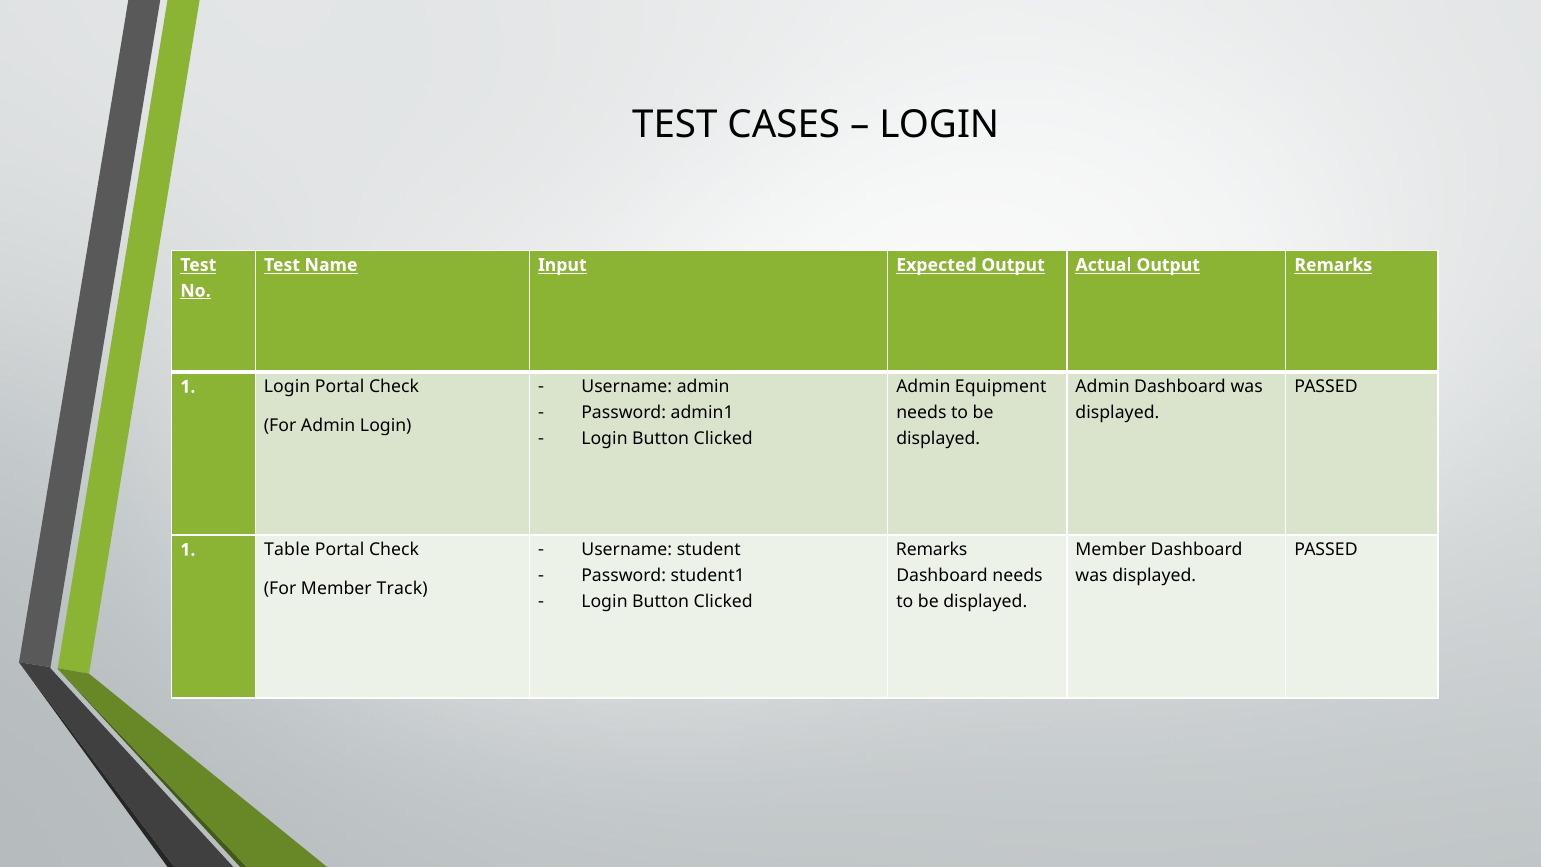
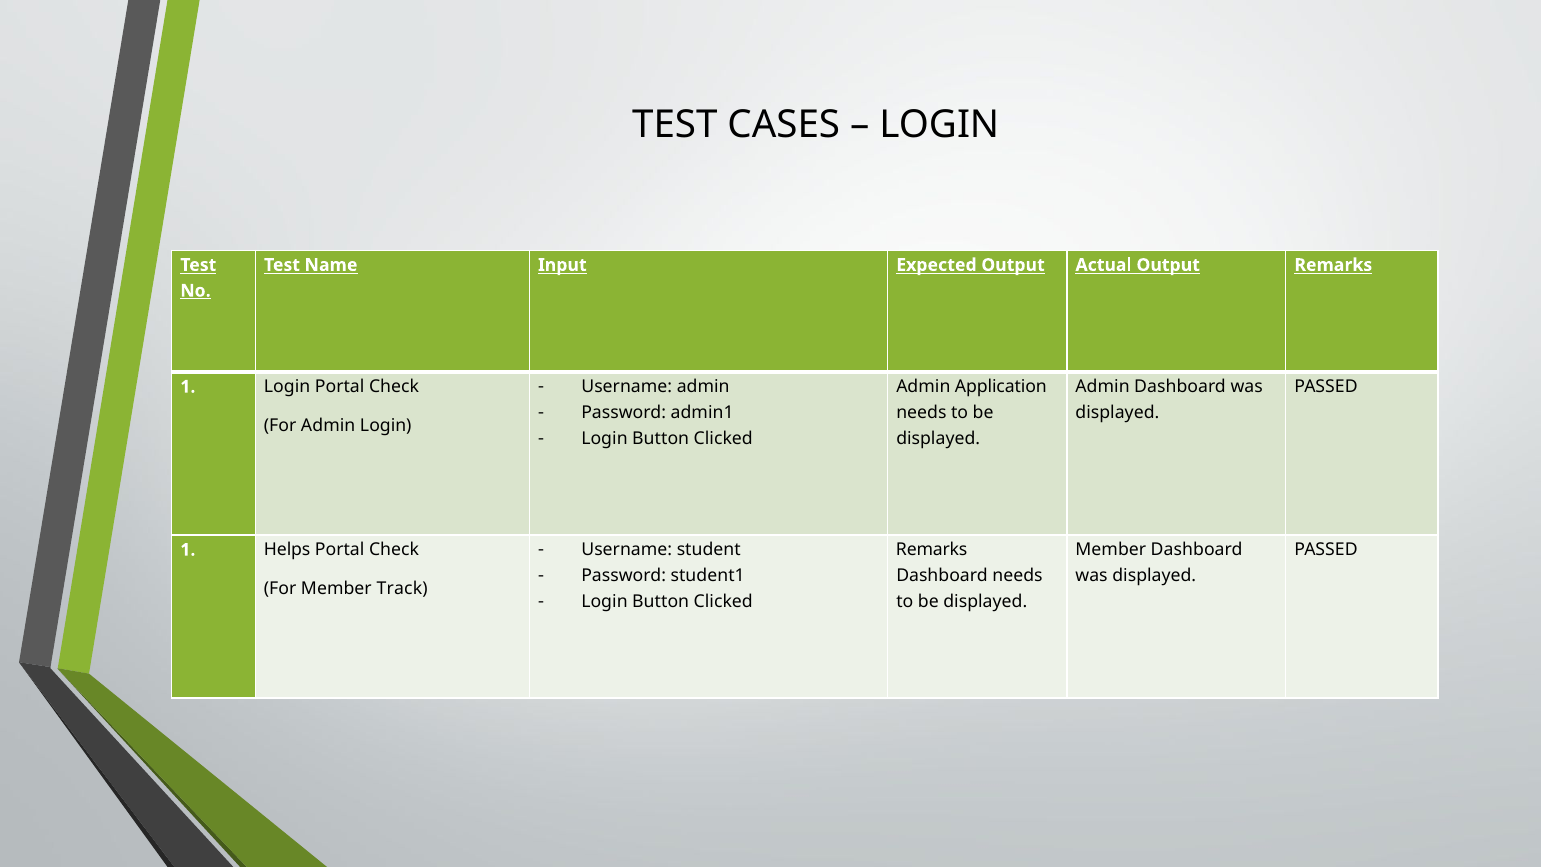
Equipment: Equipment -> Application
Table: Table -> Helps
